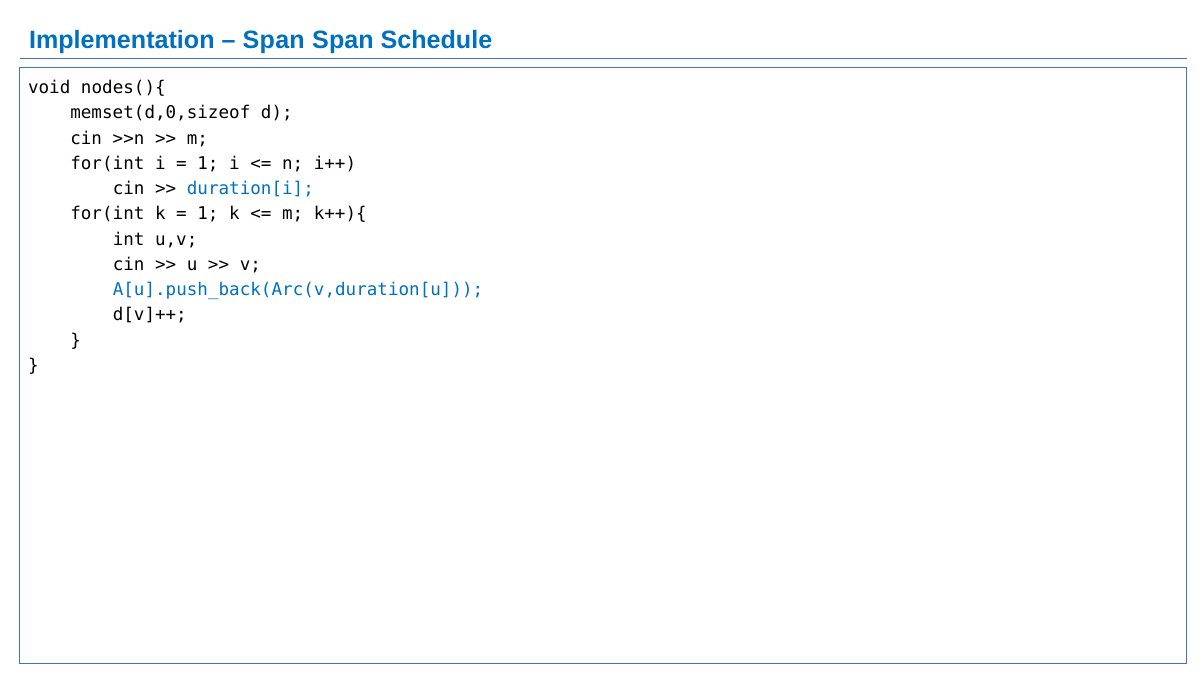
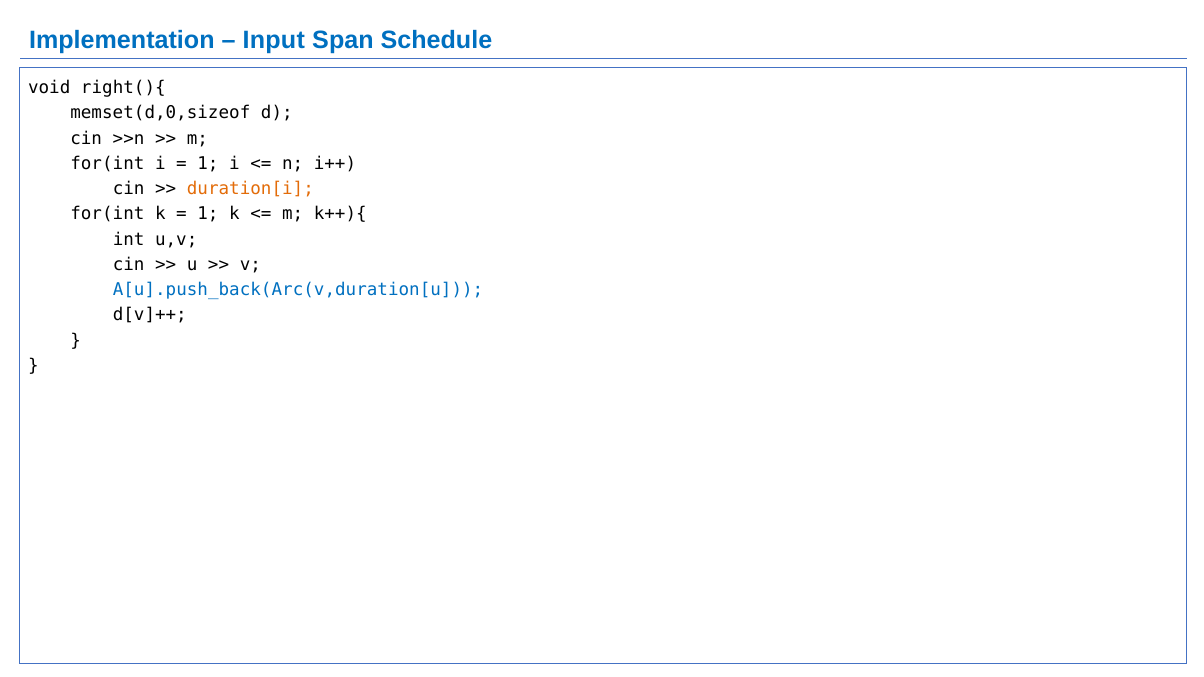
Span at (274, 40): Span -> Input
nodes(){: nodes(){ -> right(){
duration[i colour: blue -> orange
